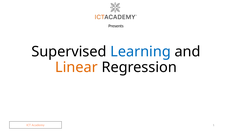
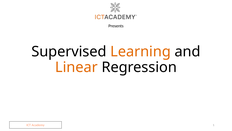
Learning colour: blue -> orange
